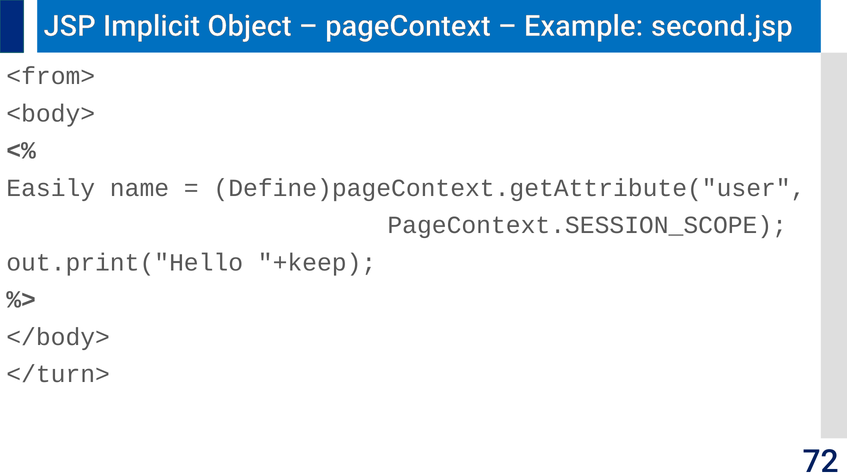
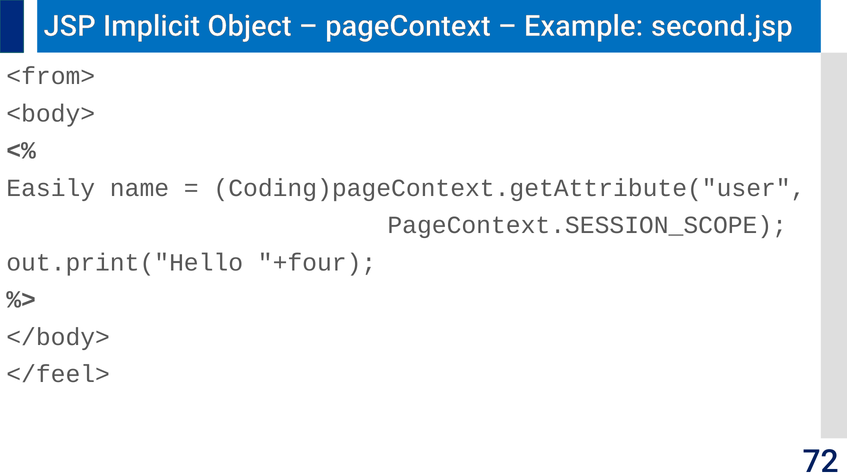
Define)pageContext.getAttribute("user: Define)pageContext.getAttribute("user -> Coding)pageContext.getAttribute("user
+keep: +keep -> +four
</turn>: </turn> -> </feel>
